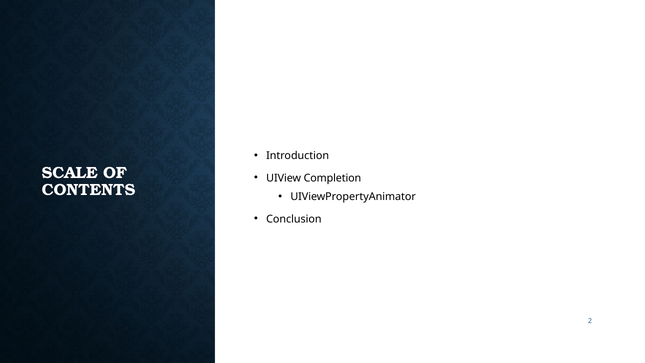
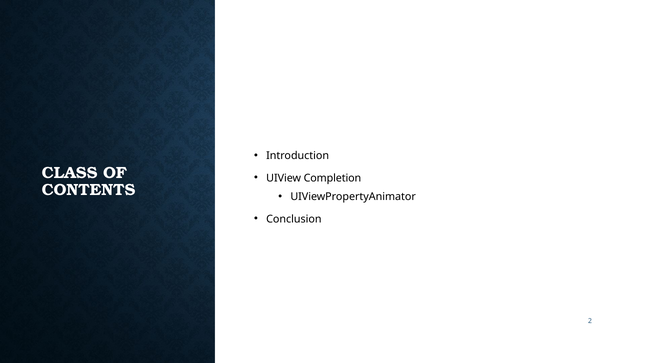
SCALE: SCALE -> CLASS
